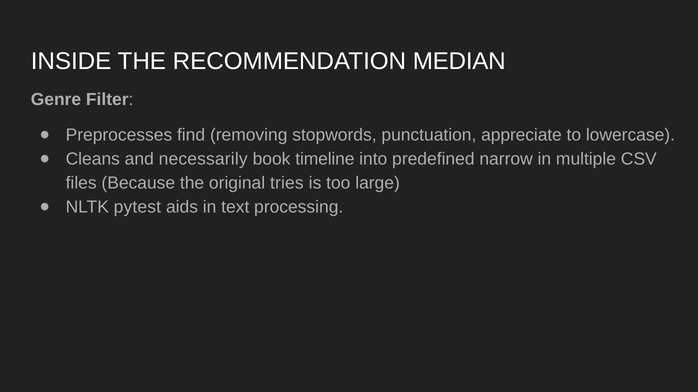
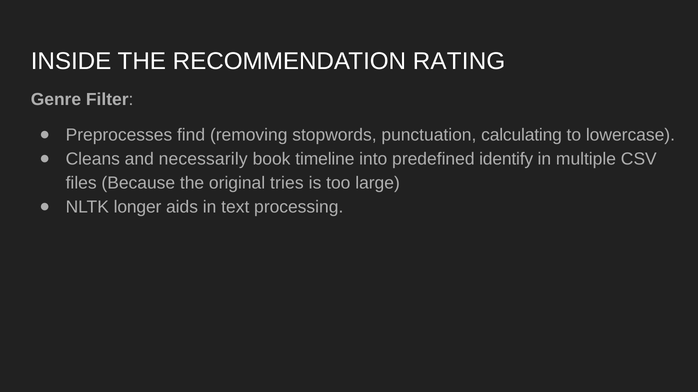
MEDIAN: MEDIAN -> RATING
appreciate: appreciate -> calculating
narrow: narrow -> identify
pytest: pytest -> longer
